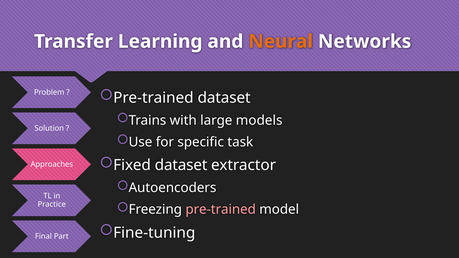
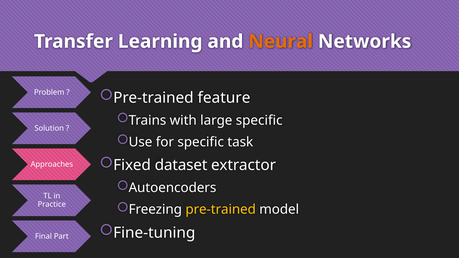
dataset at (224, 98): dataset -> feature
large models: models -> specific
pre-trained at (221, 210) colour: pink -> yellow
